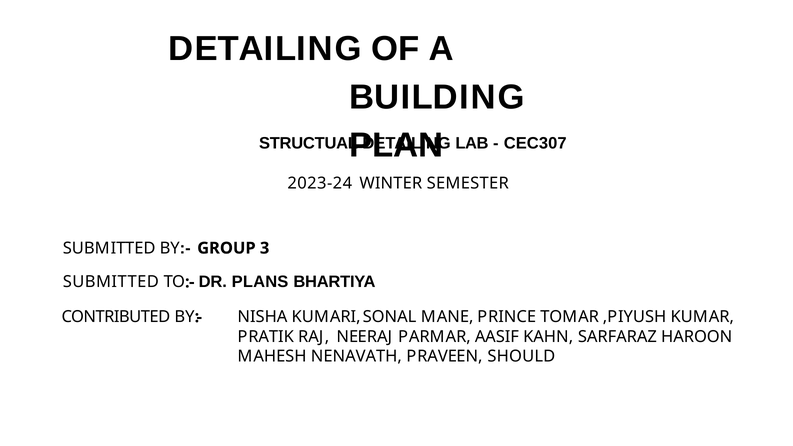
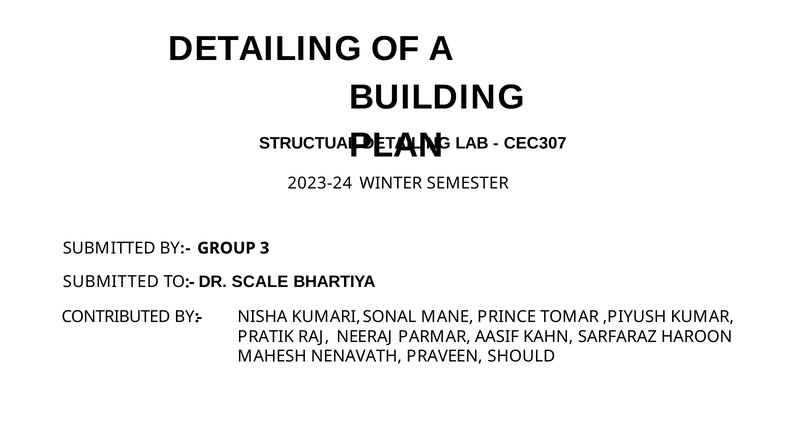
PLANS: PLANS -> SCALE
